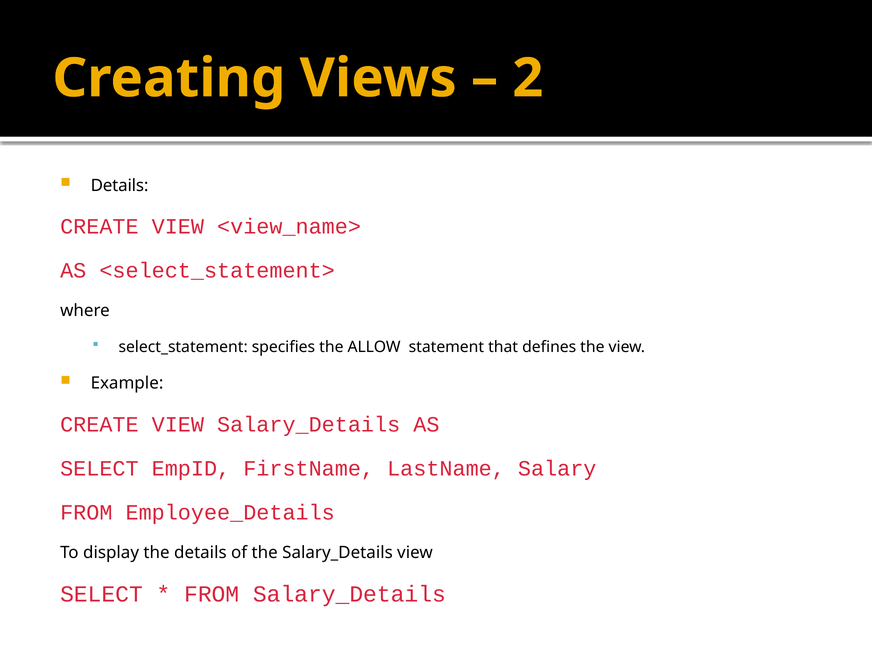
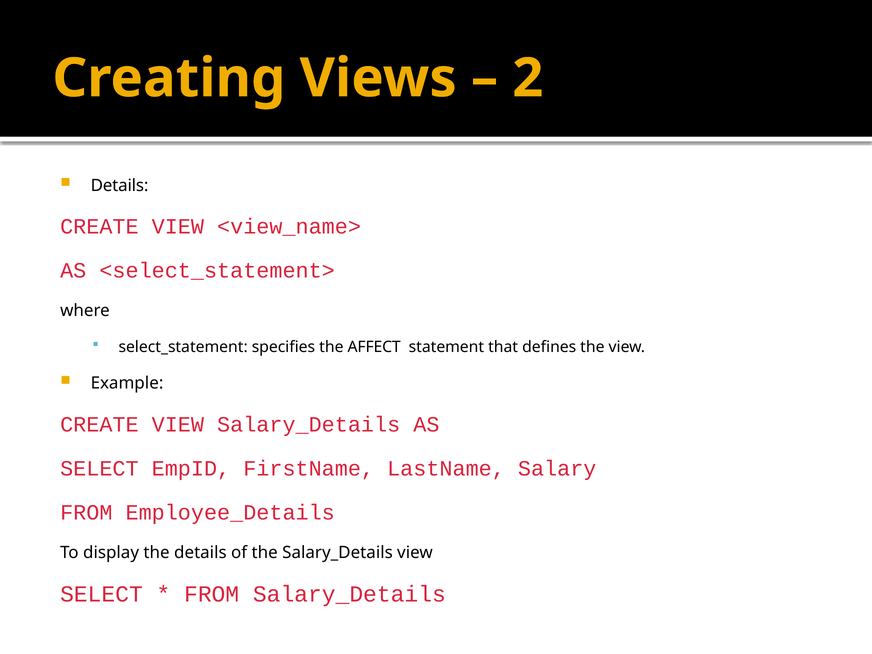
ALLOW: ALLOW -> AFFECT
